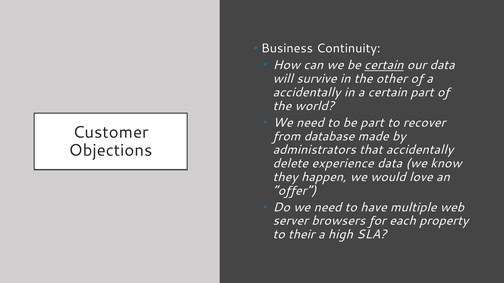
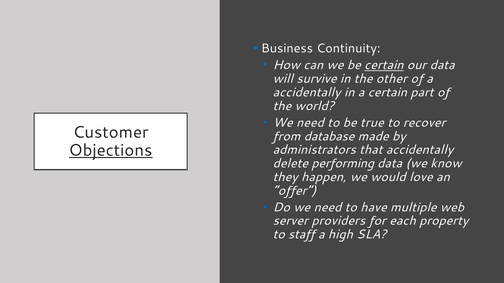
be part: part -> true
Objections underline: none -> present
experience: experience -> performing
browsers: browsers -> providers
their: their -> staff
